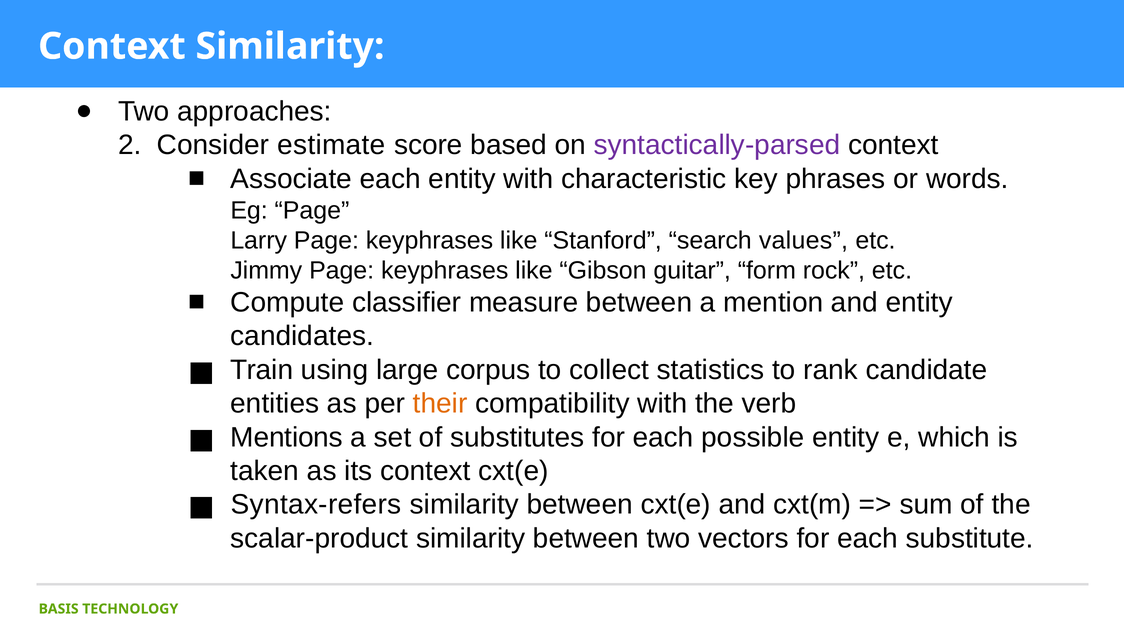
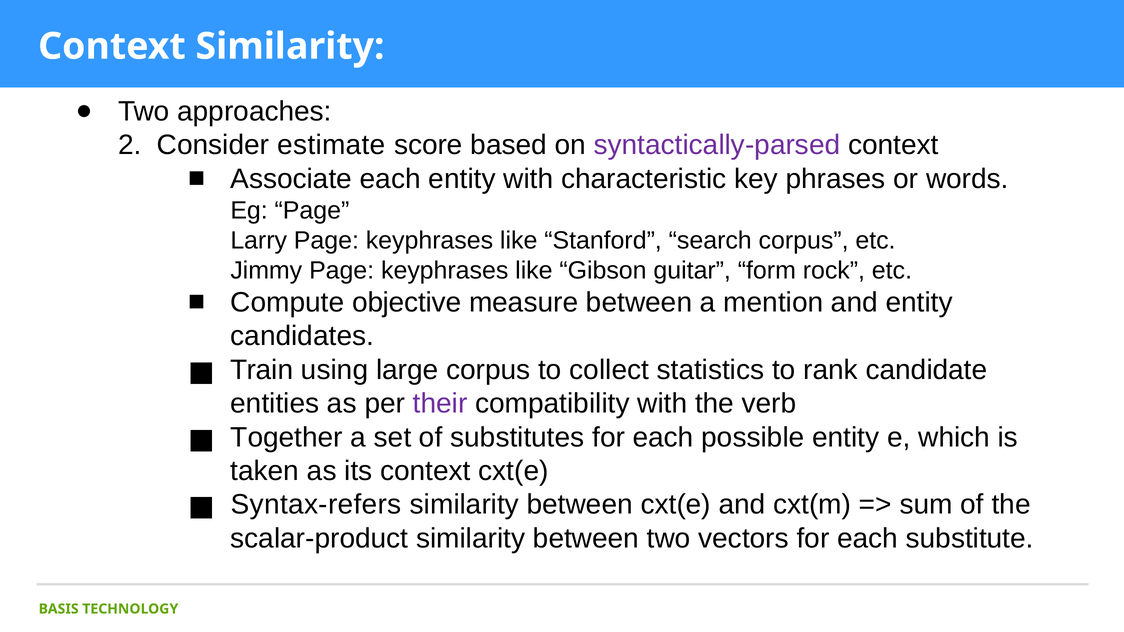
search values: values -> corpus
classifier: classifier -> objective
their colour: orange -> purple
Mentions: Mentions -> Together
